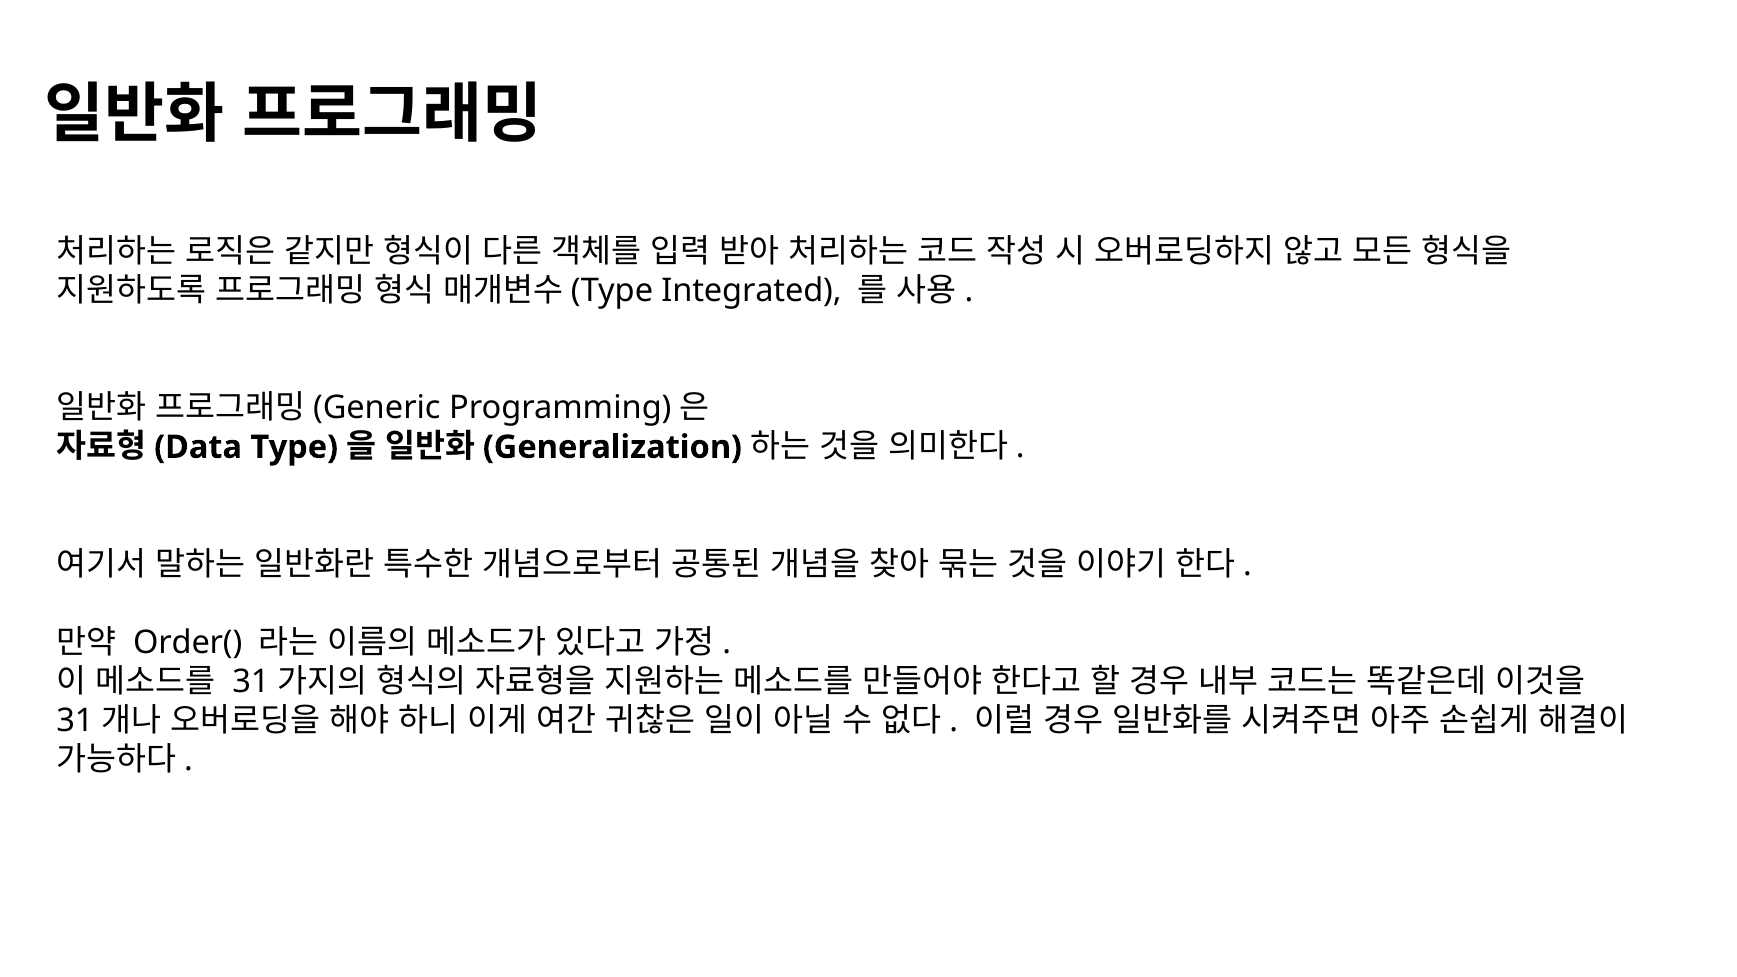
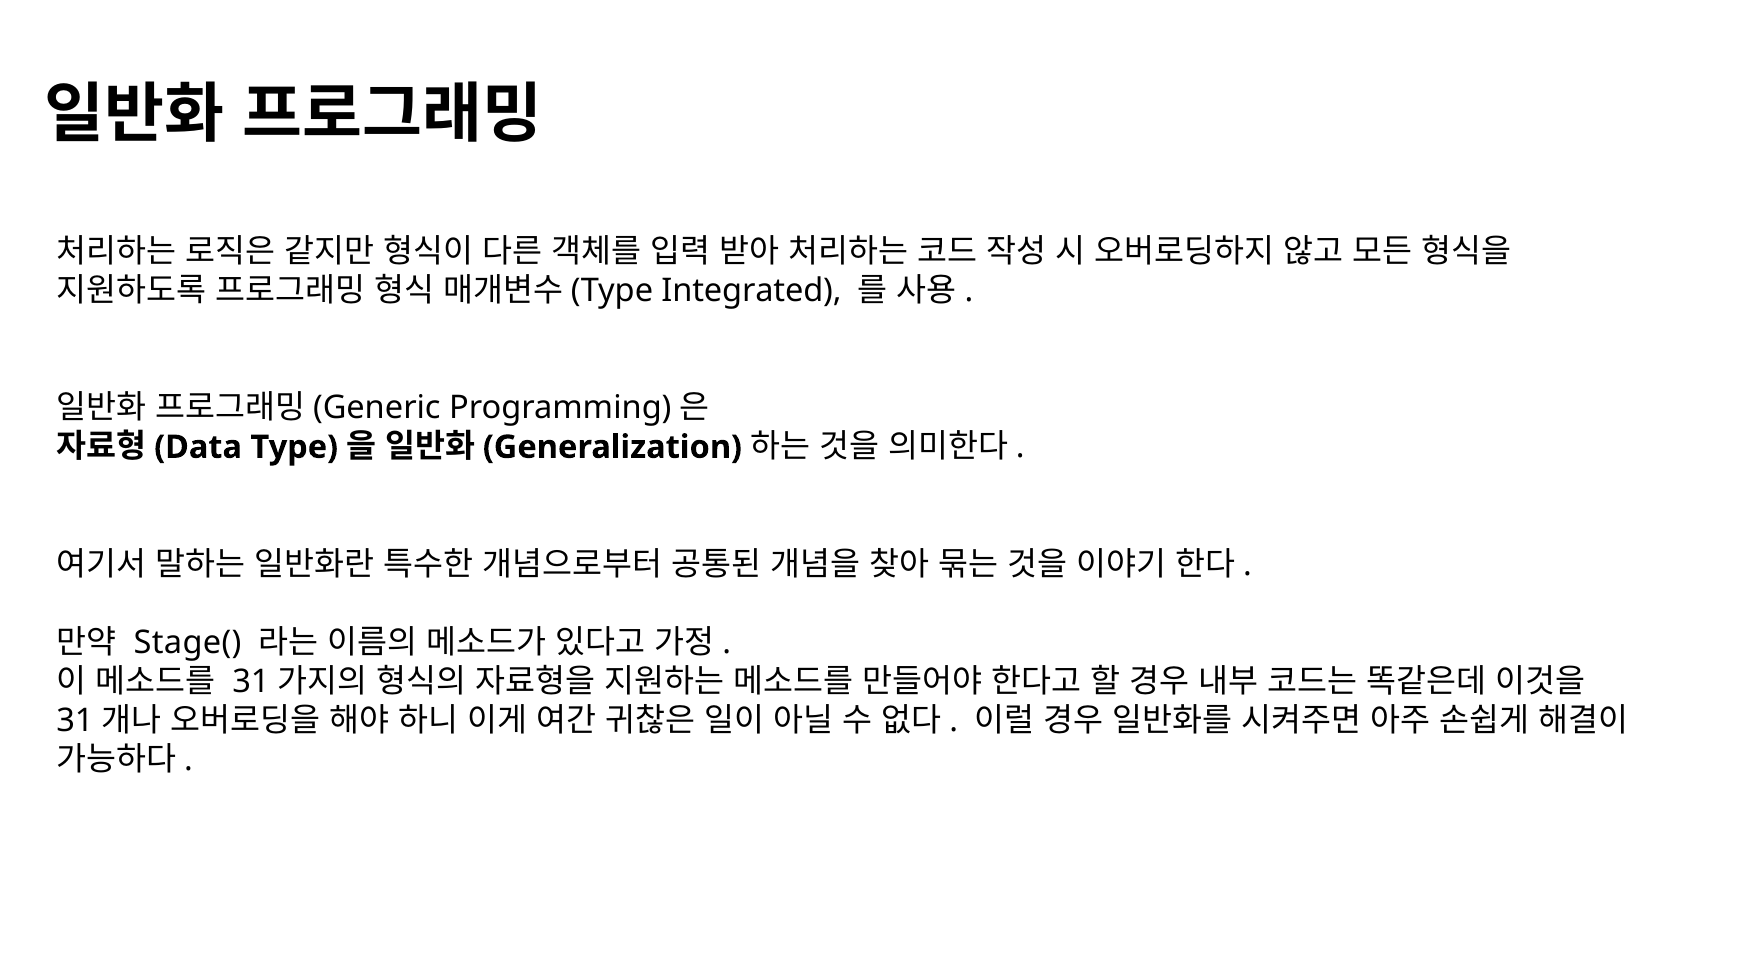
Order(: Order( -> Stage(
